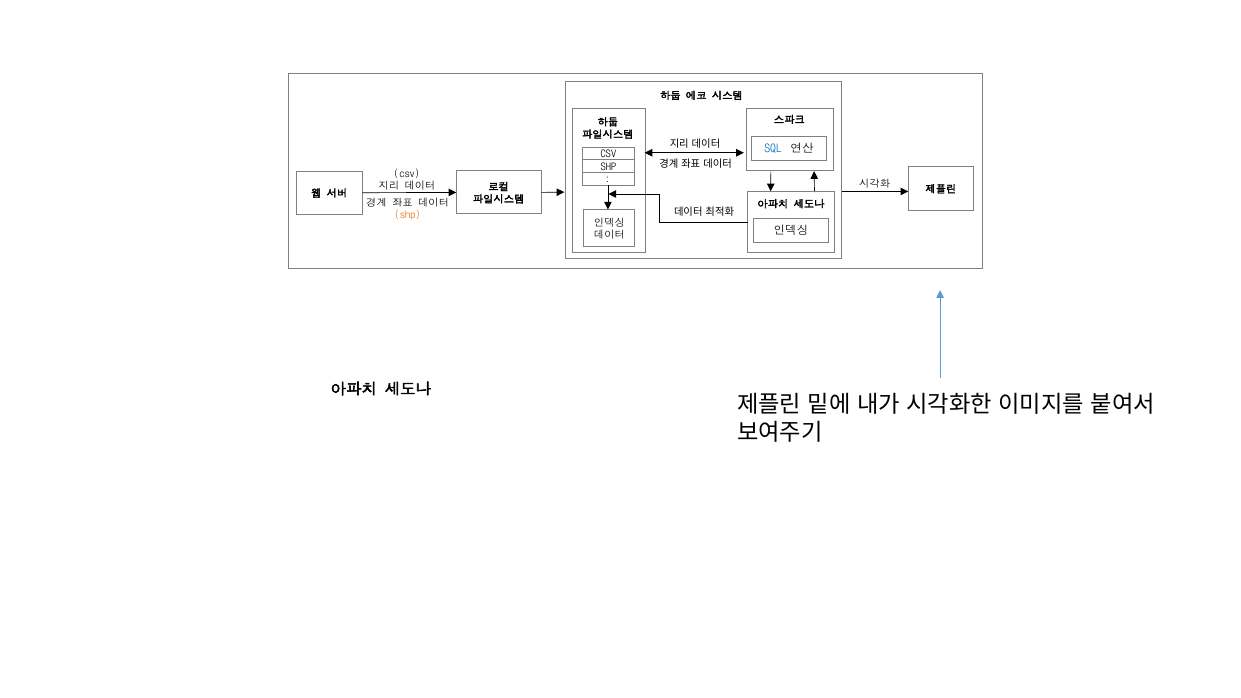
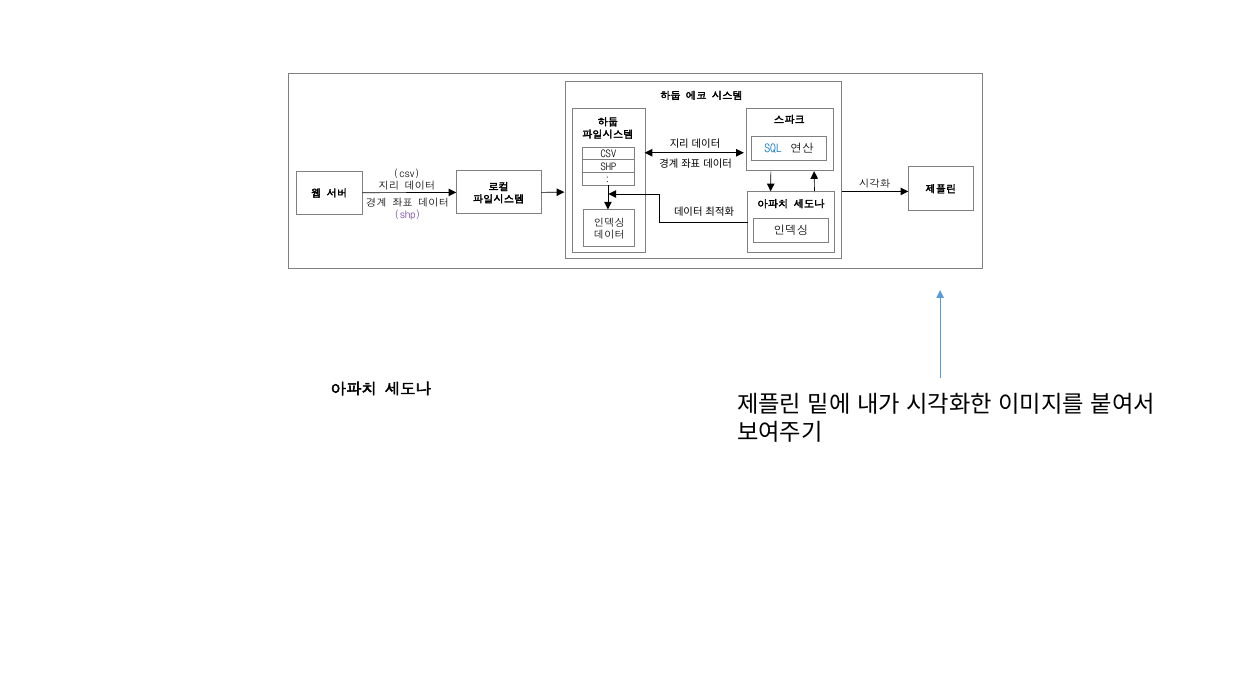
shp at (408, 215) colour: orange -> purple
